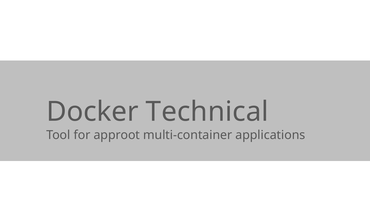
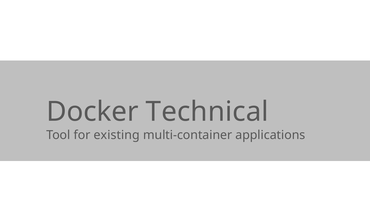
approot: approot -> existing
